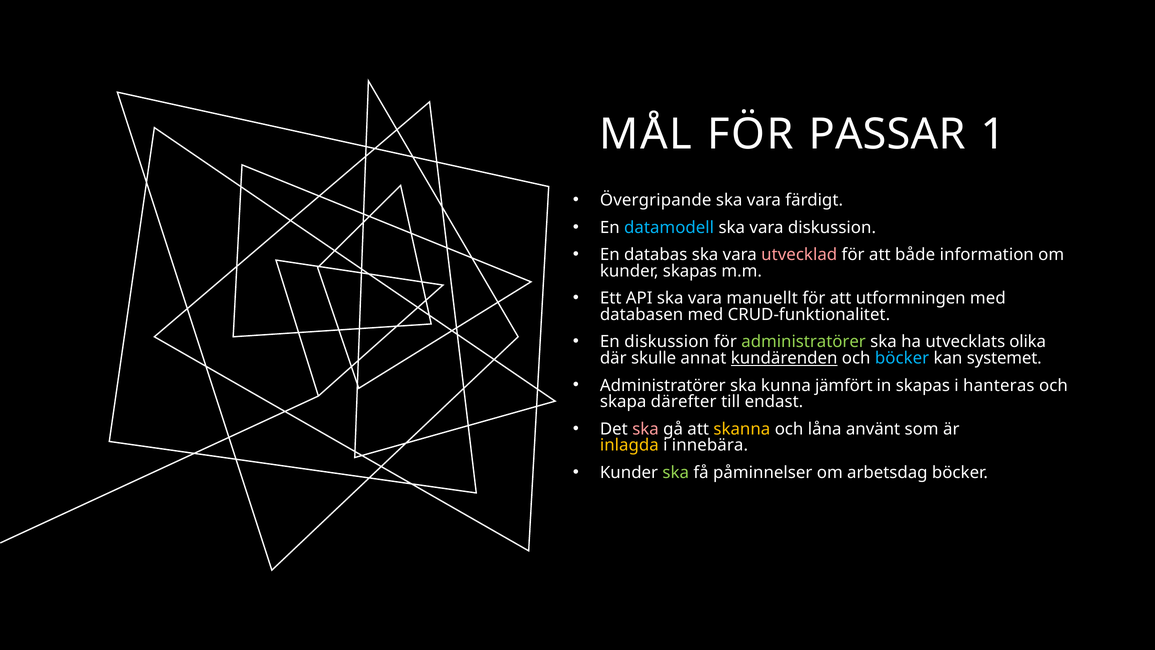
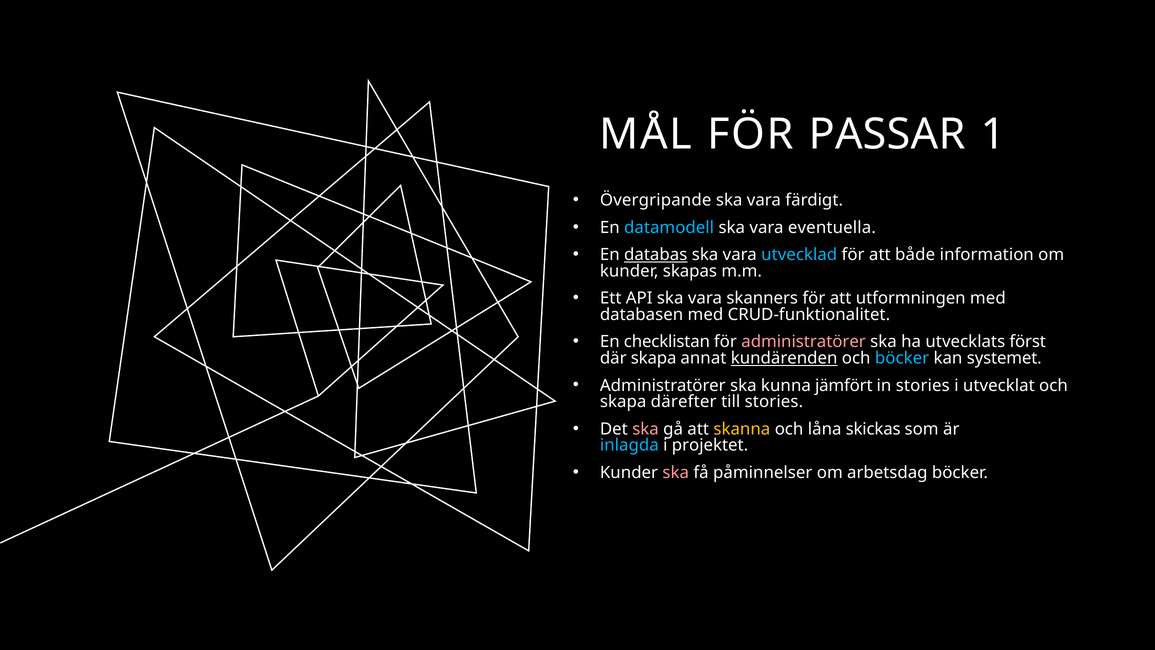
vara diskussion: diskussion -> eventuella
databas underline: none -> present
utvecklad colour: pink -> light blue
manuellt: manuellt -> skanners
En diskussion: diskussion -> checklistan
administratörer at (804, 342) colour: light green -> pink
olika: olika -> först
där skulle: skulle -> skapa
in skapas: skapas -> stories
hanteras: hanteras -> utvecklat
till endast: endast -> stories
använt: använt -> skickas
inlagda colour: yellow -> light blue
innebära: innebära -> projektet
ska at (676, 472) colour: light green -> pink
